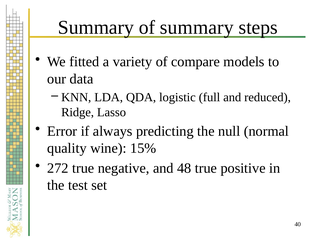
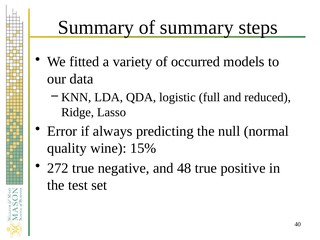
compare: compare -> occurred
